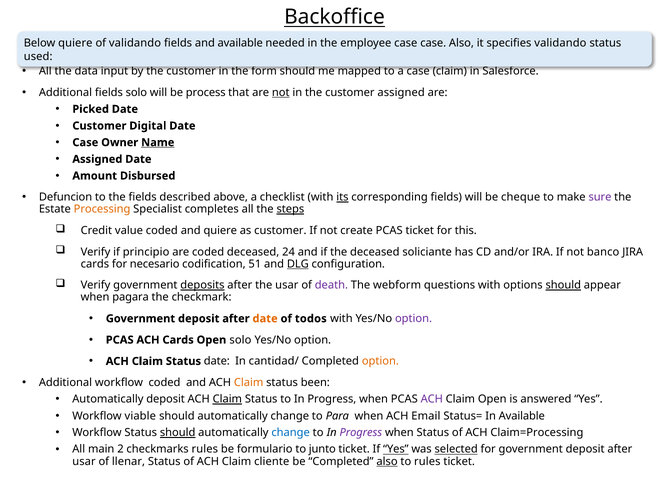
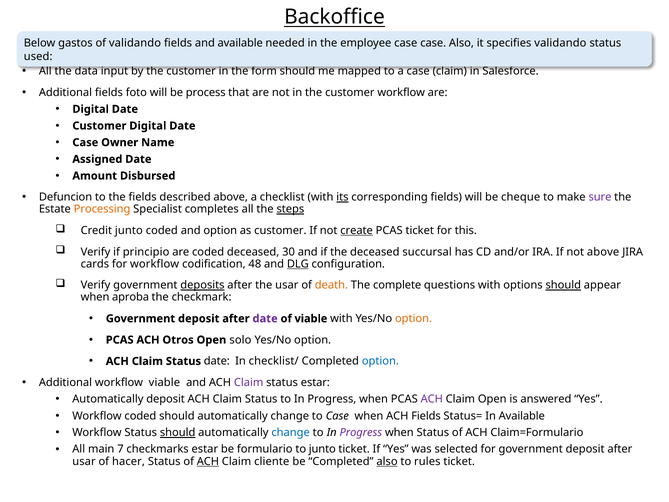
Below quiere: quiere -> gastos
fields solo: solo -> foto
not at (281, 92) underline: present -> none
customer assigned: assigned -> workflow
Picked at (91, 109): Picked -> Digital
Name underline: present -> none
Credit value: value -> junto
and quiere: quiere -> option
create underline: none -> present
24: 24 -> 30
soliciante: soliciante -> succursal
not banco: banco -> above
for necesario: necesario -> workflow
51: 51 -> 48
death colour: purple -> orange
webform: webform -> complete
pagara: pagara -> aproba
date at (265, 318) colour: orange -> purple
of todos: todos -> viable
option at (414, 318) colour: purple -> orange
ACH Cards: Cards -> Otros
cantidad/: cantidad/ -> checklist/
option at (380, 361) colour: orange -> blue
workflow coded: coded -> viable
Claim at (249, 382) colour: orange -> purple
status been: been -> estar
Claim at (227, 399) underline: present -> none
Workflow viable: viable -> coded
to Para: Para -> Case
ACH Email: Email -> Fields
Claim=Processing: Claim=Processing -> Claim=Formulario
2: 2 -> 7
checkmarks rules: rules -> estar
Yes at (396, 449) underline: present -> none
selected underline: present -> none
llenar: llenar -> hacer
ACH at (208, 461) underline: none -> present
